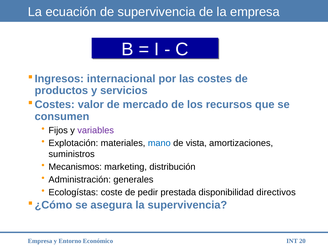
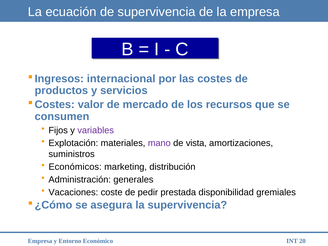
mano colour: blue -> purple
Mecanismos: Mecanismos -> Económicos
Ecologístas: Ecologístas -> Vacaciones
directivos: directivos -> gremiales
